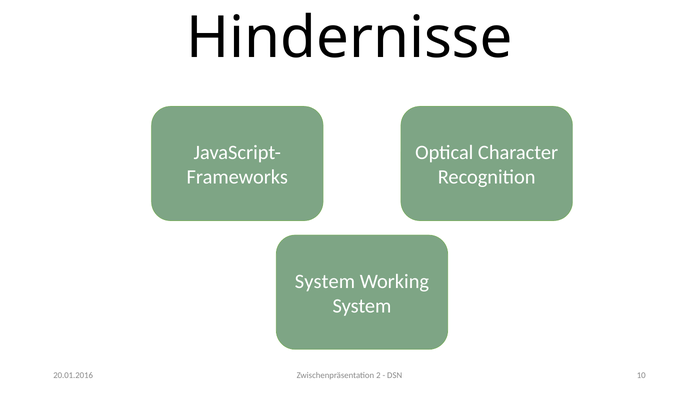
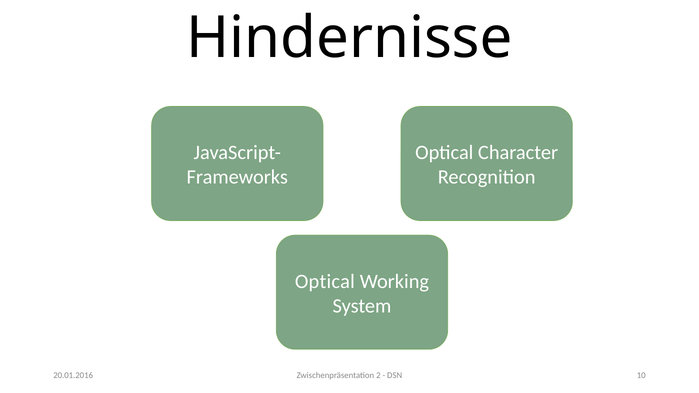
System at (325, 282): System -> Optical
